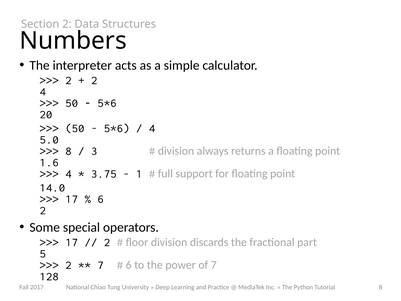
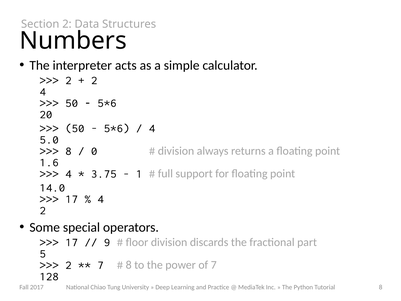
3: 3 -> 0
6 at (101, 199): 6 -> 4
2 at (107, 242): 2 -> 9
6 at (129, 265): 6 -> 8
